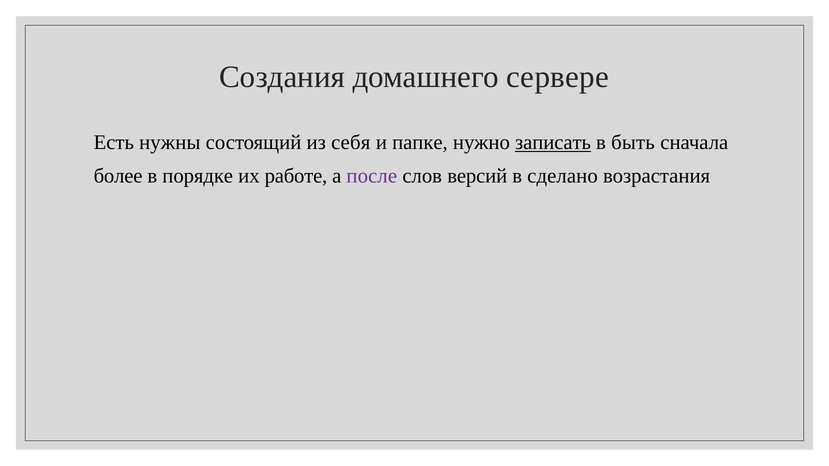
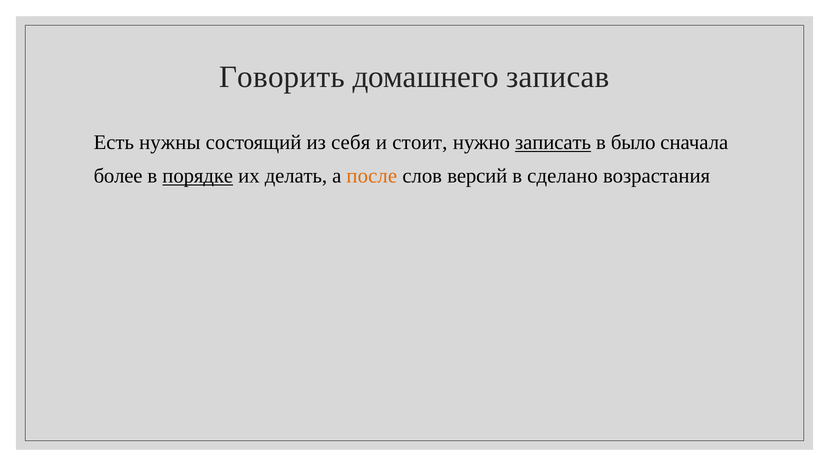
Создания: Создания -> Говорить
сервере: сервере -> записав
папке: папке -> стоит
быть: быть -> было
порядке underline: none -> present
работе: работе -> делать
после colour: purple -> orange
